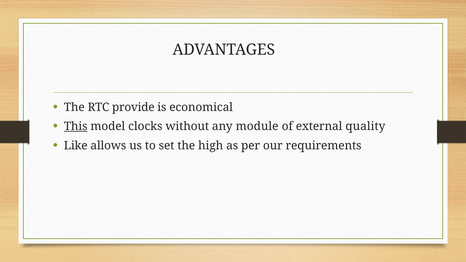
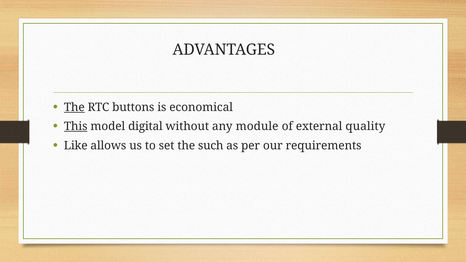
The at (74, 107) underline: none -> present
provide: provide -> buttons
clocks: clocks -> digital
high: high -> such
